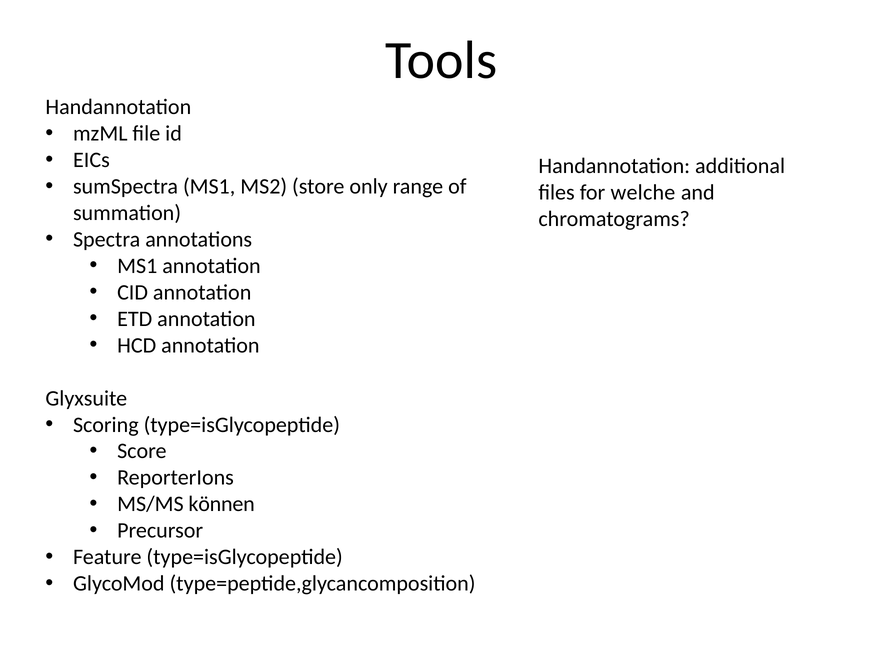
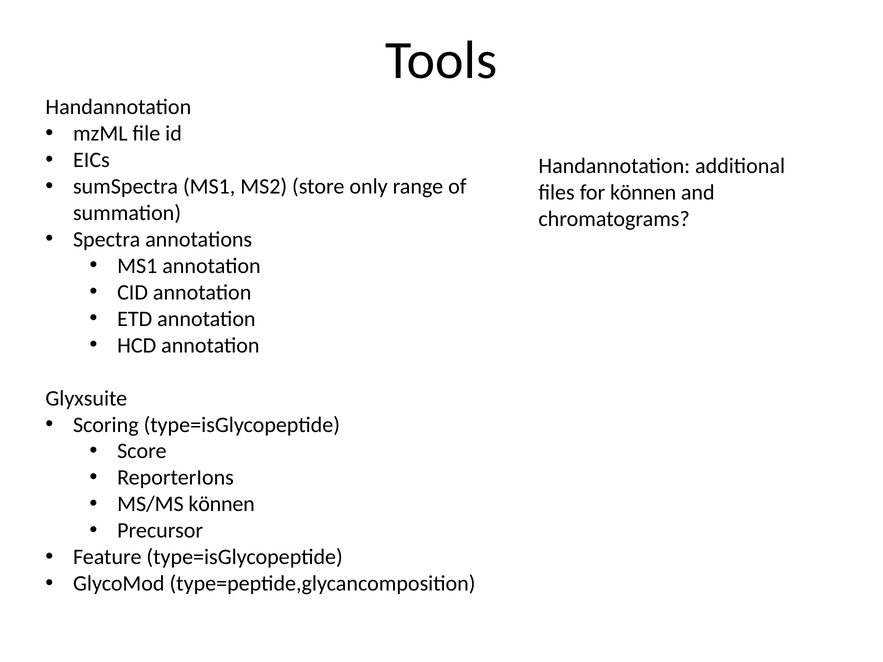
for welche: welche -> können
